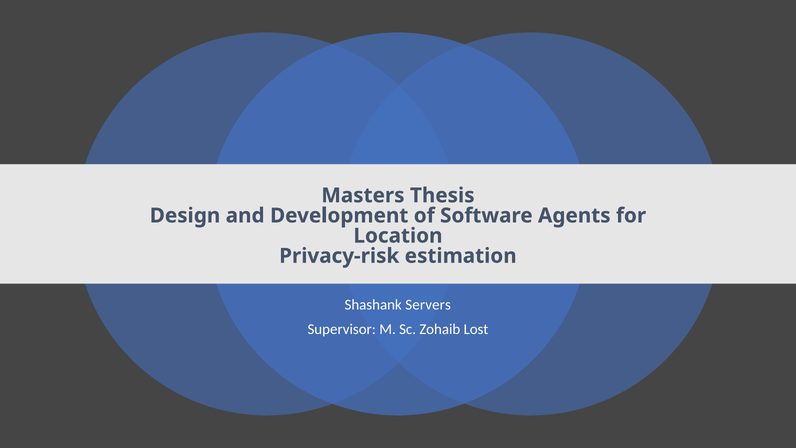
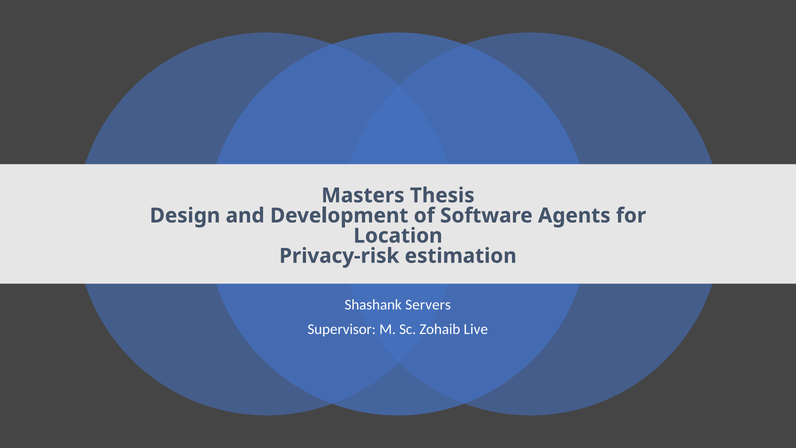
Lost: Lost -> Live
